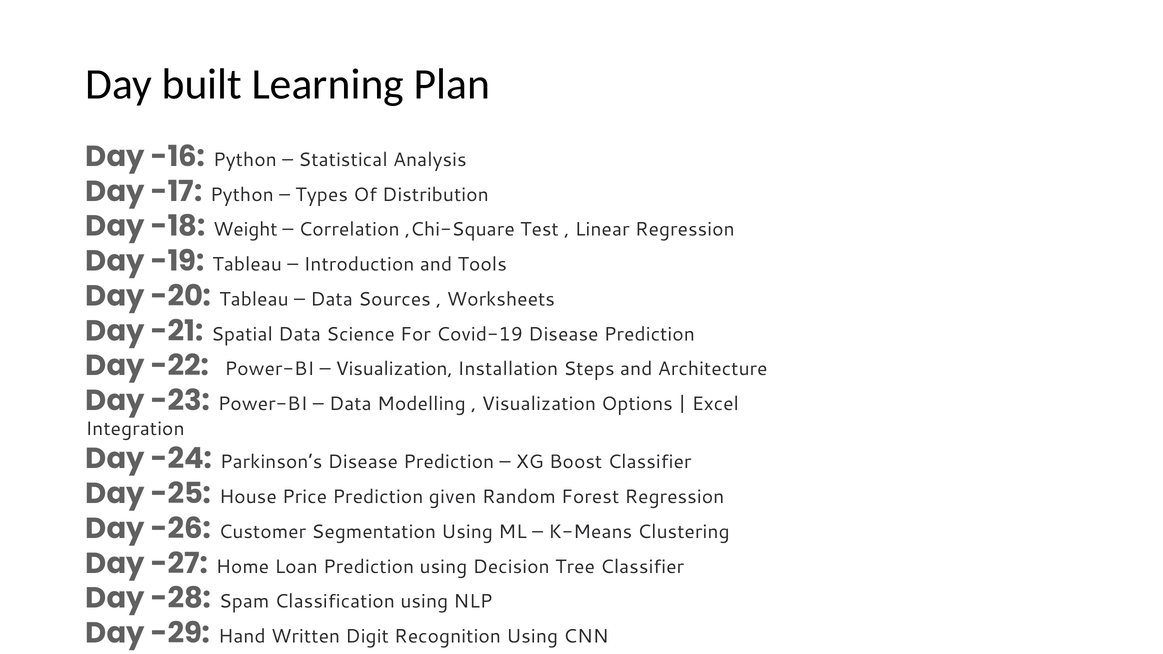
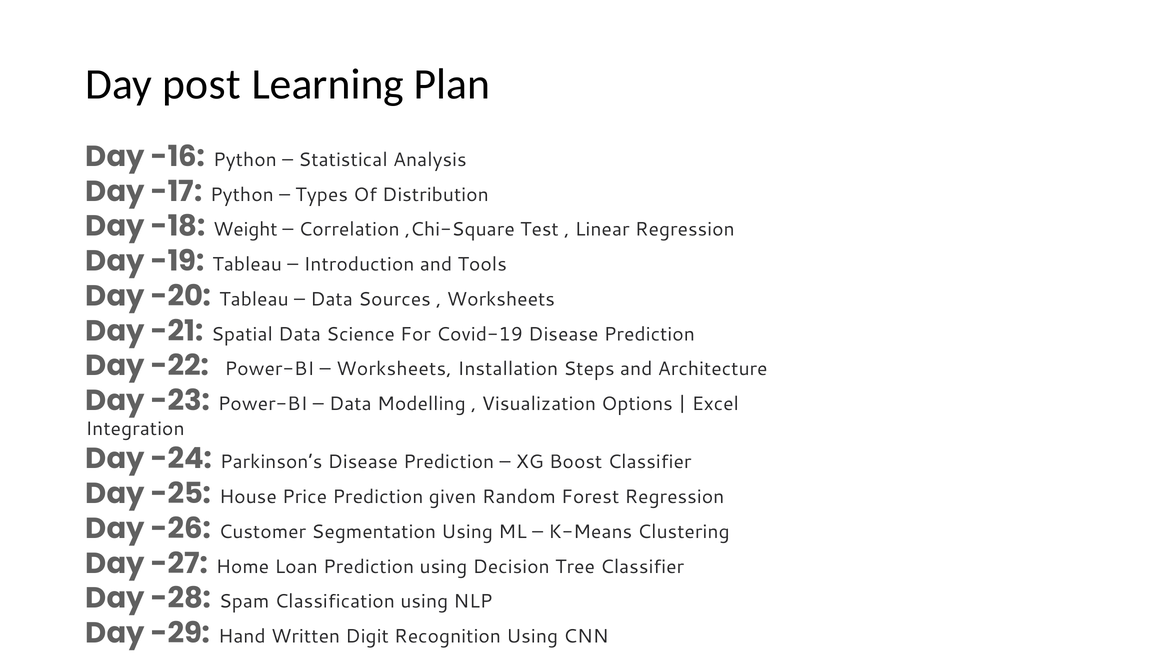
built: built -> post
Visualization at (394, 369): Visualization -> Worksheets
